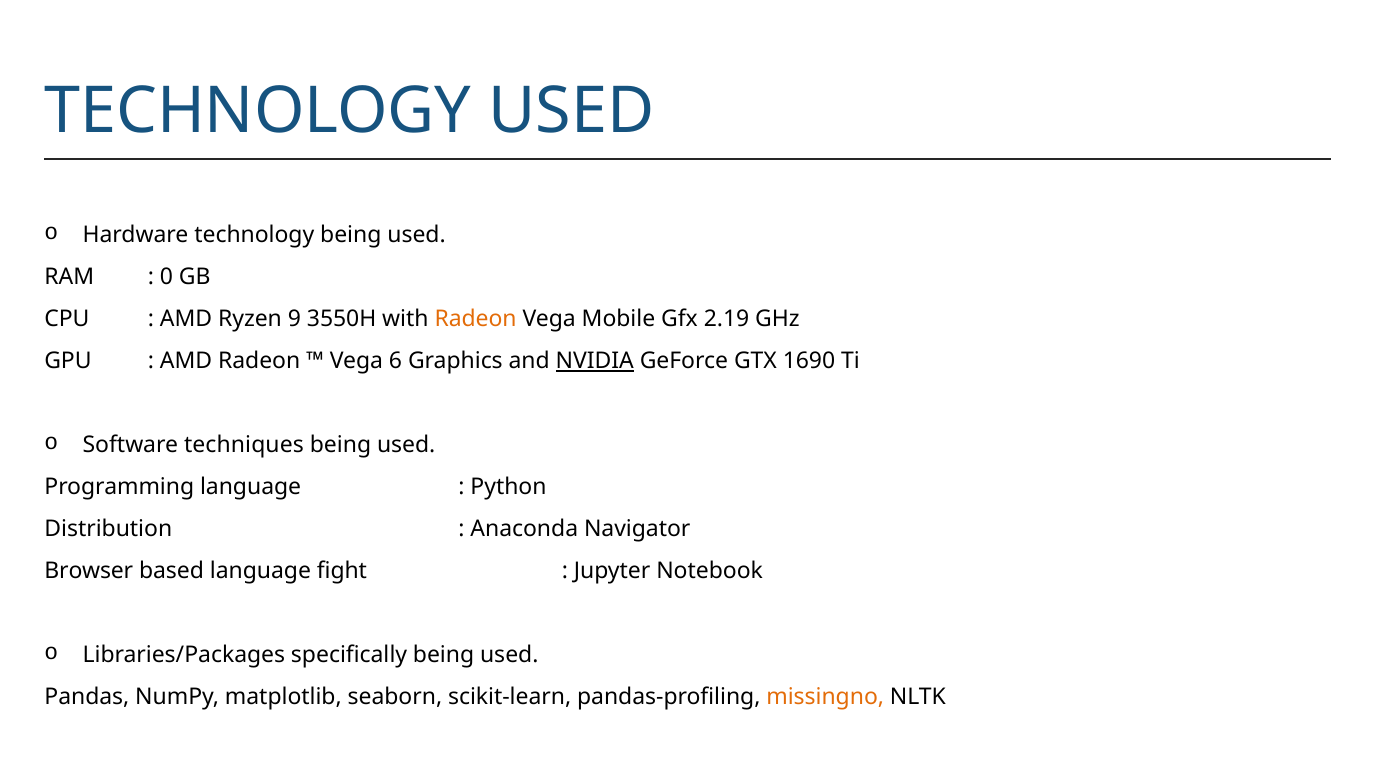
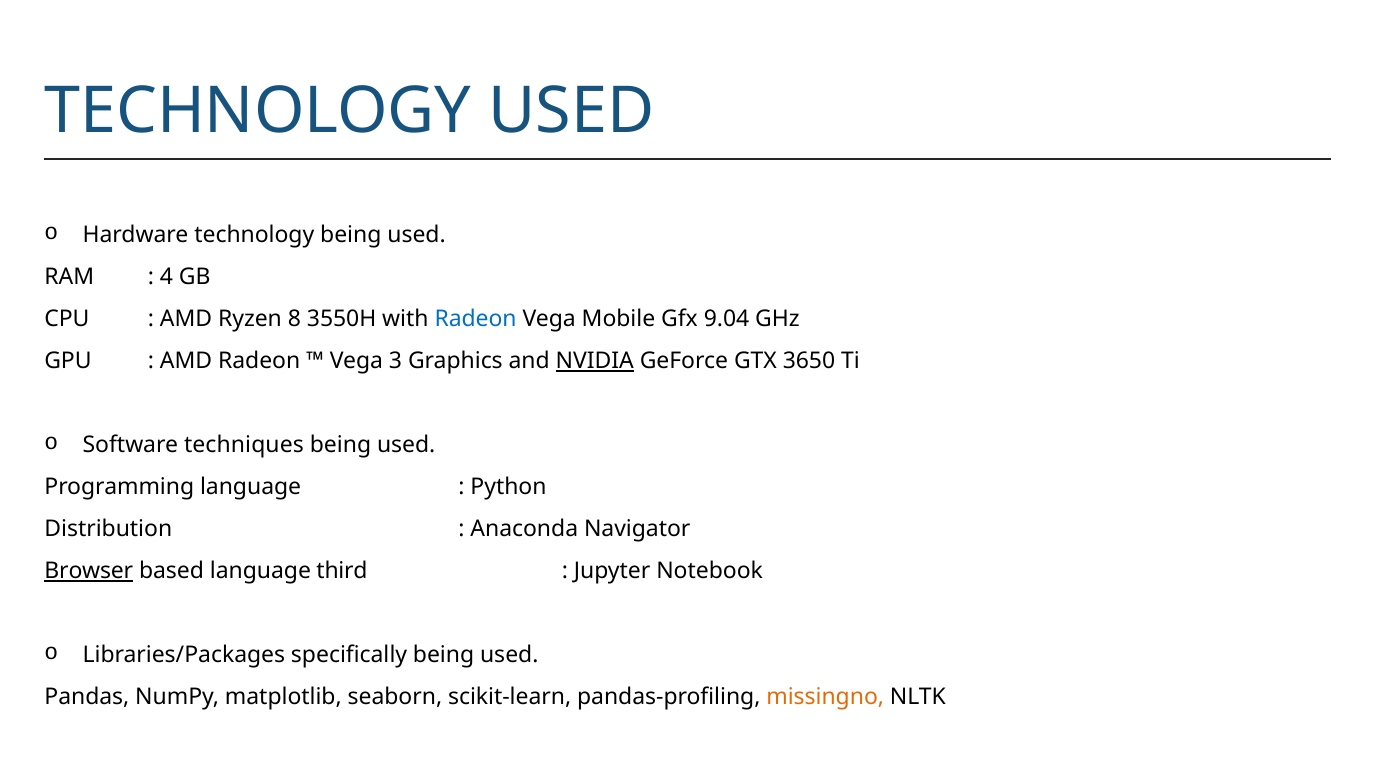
0: 0 -> 4
9: 9 -> 8
Radeon at (476, 319) colour: orange -> blue
2.19: 2.19 -> 9.04
6: 6 -> 3
1690: 1690 -> 3650
Browser underline: none -> present
fight: fight -> third
